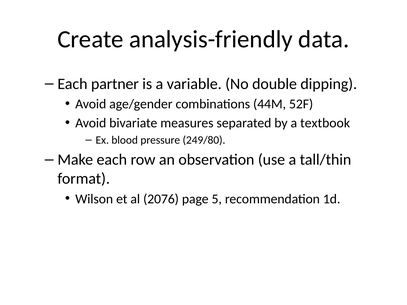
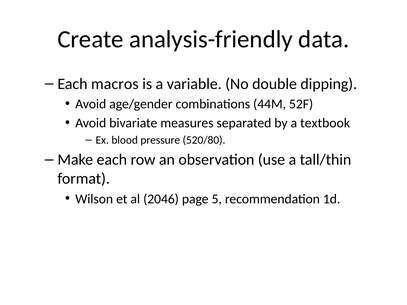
partner: partner -> macros
249/80: 249/80 -> 520/80
2076: 2076 -> 2046
